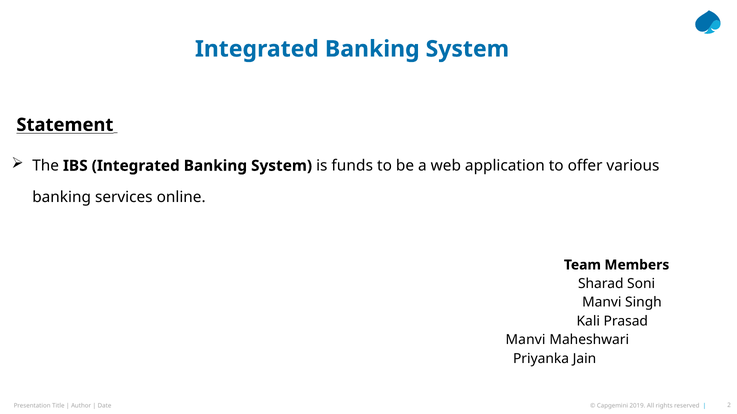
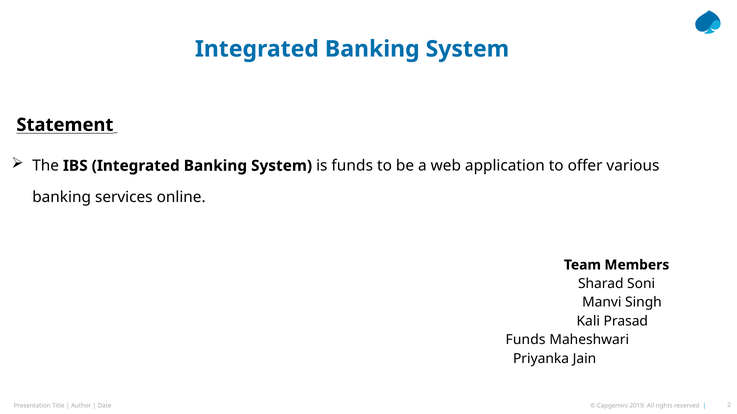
Manvi at (526, 340): Manvi -> Funds
